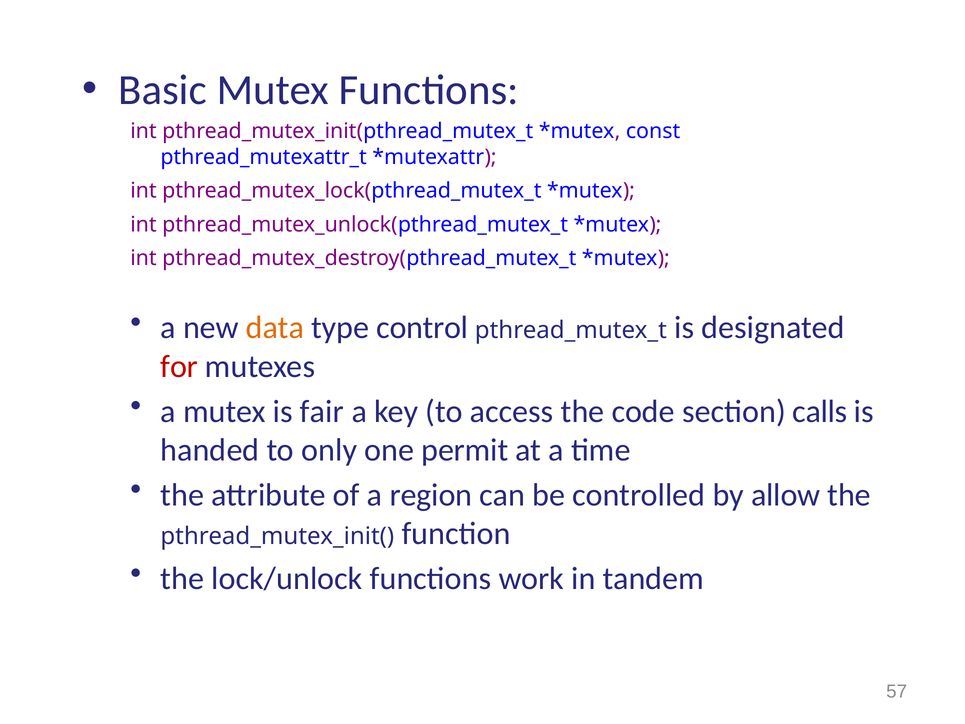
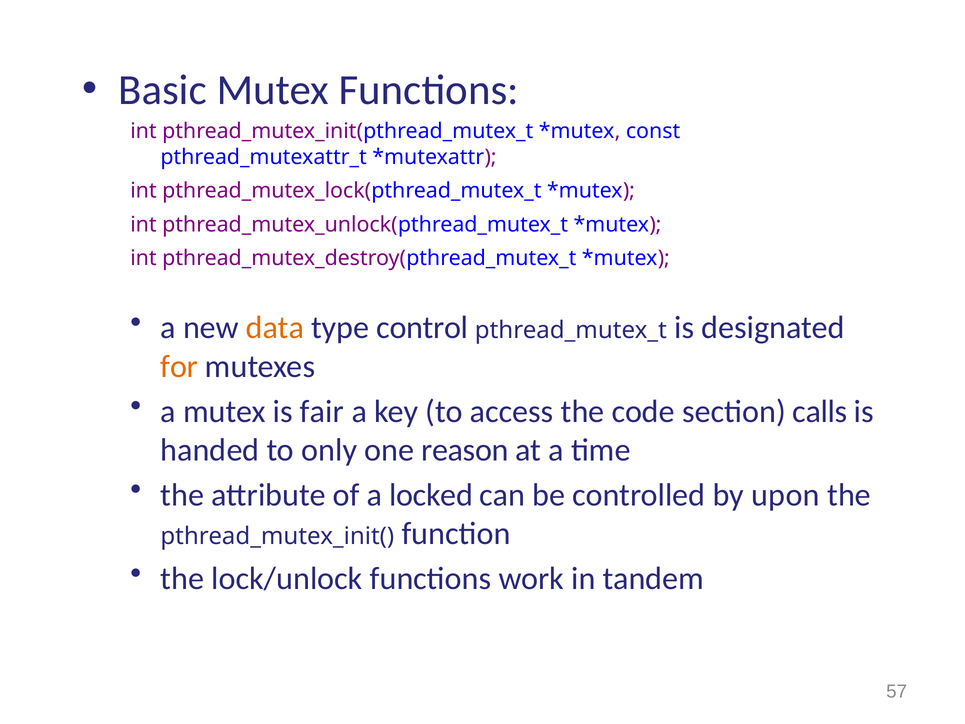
for colour: red -> orange
permit: permit -> reason
region: region -> locked
allow: allow -> upon
